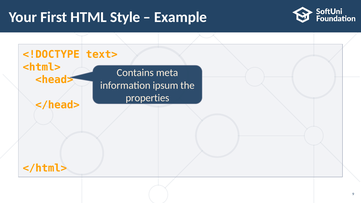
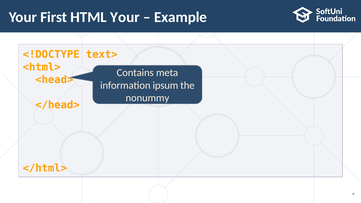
HTML Style: Style -> Your
properties: properties -> nonummy
